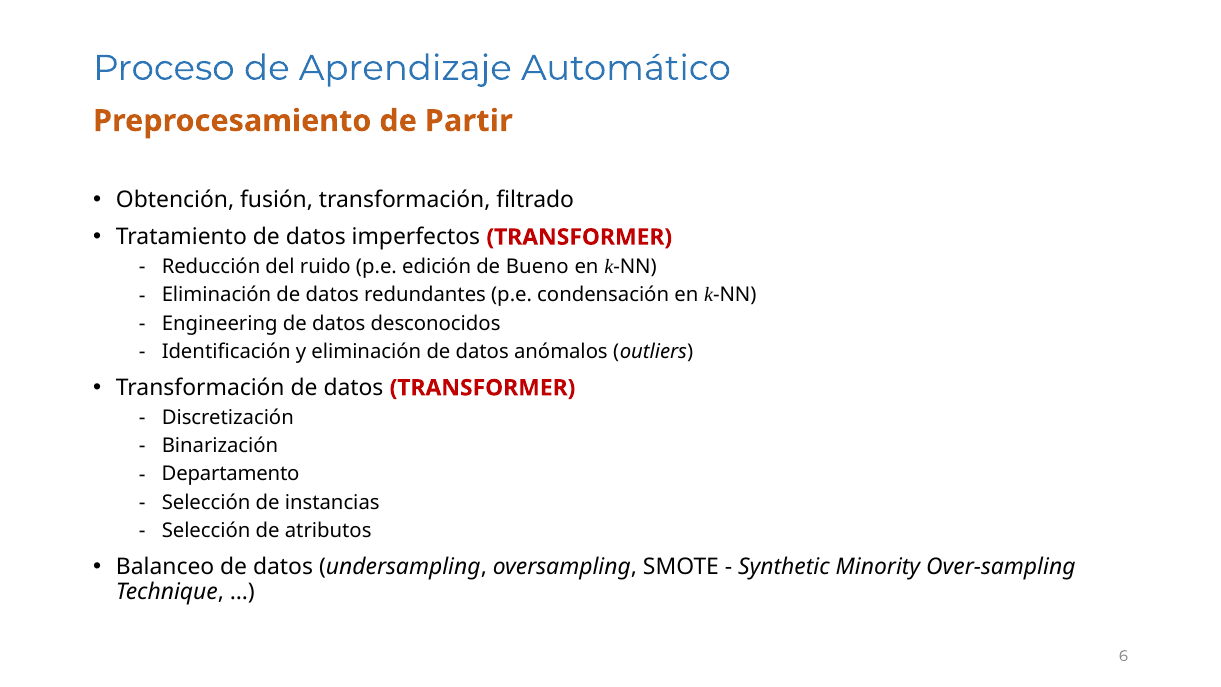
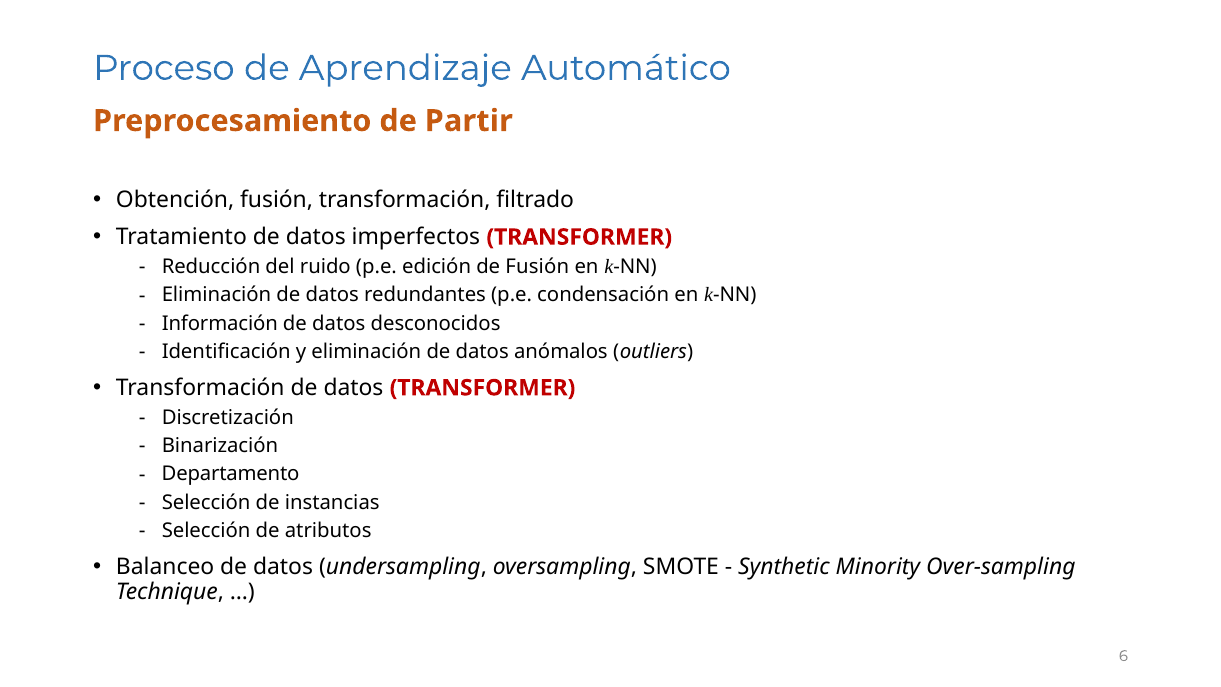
de Bueno: Bueno -> Fusión
Engineering: Engineering -> Información
